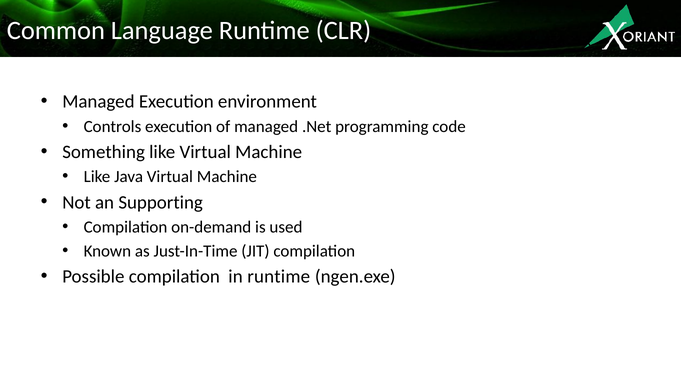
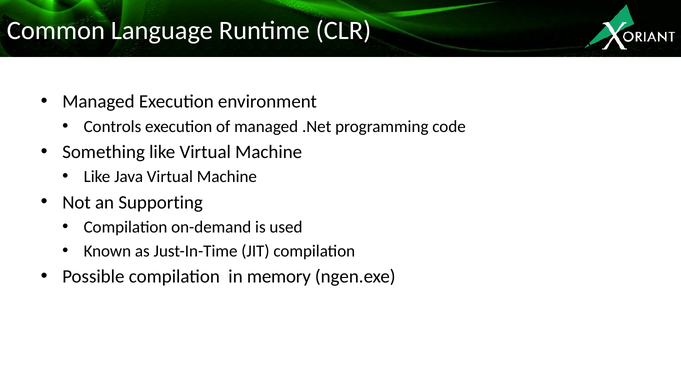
in runtime: runtime -> memory
